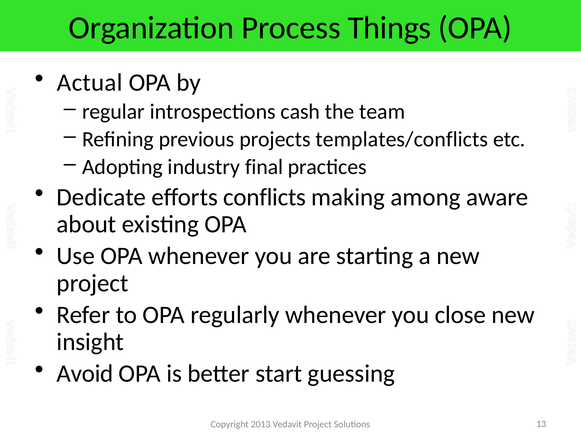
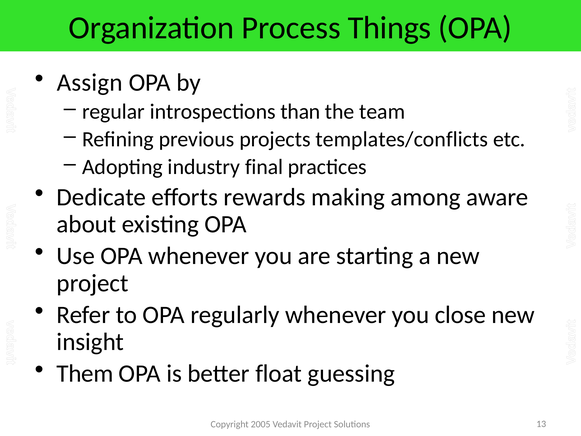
Actual: Actual -> Assign
cash: cash -> than
conflicts: conflicts -> rewards
Avoid: Avoid -> Them
start: start -> float
2013: 2013 -> 2005
